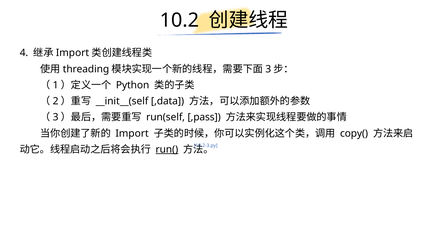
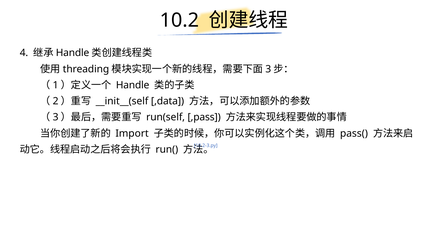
Import at (72, 53): Import -> Handle
Python at (133, 85): Python -> Handle
copy(: copy( -> pass(
run( underline: present -> none
